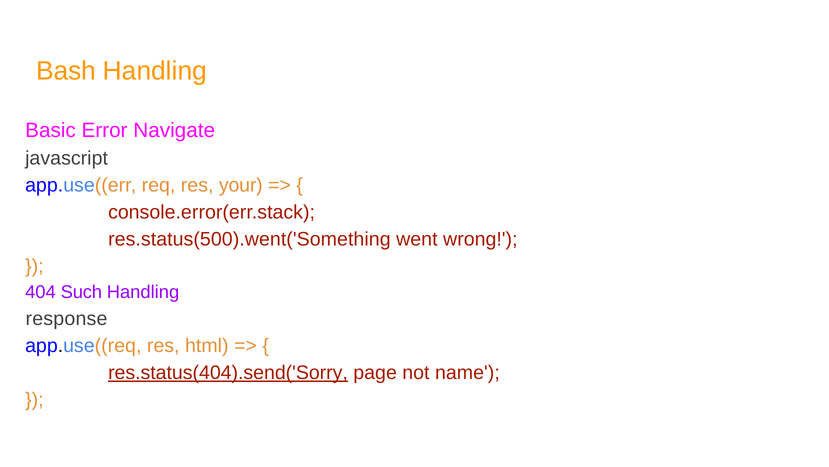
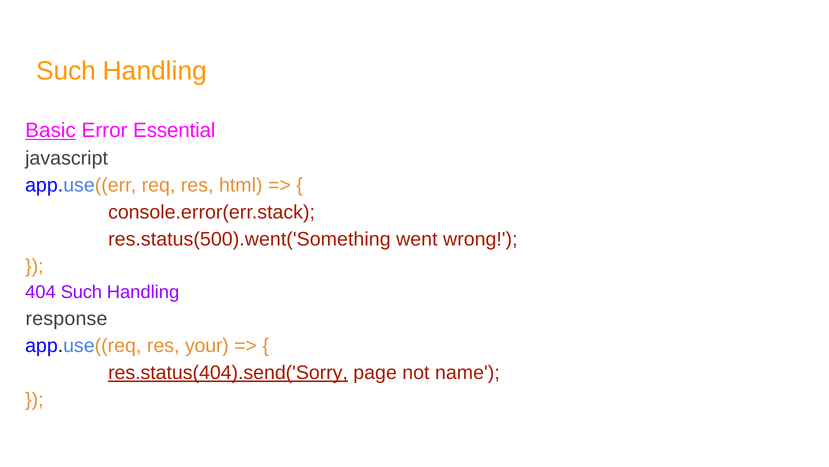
Bash at (66, 71): Bash -> Such
Basic underline: none -> present
Navigate: Navigate -> Essential
your: your -> html
html: html -> your
